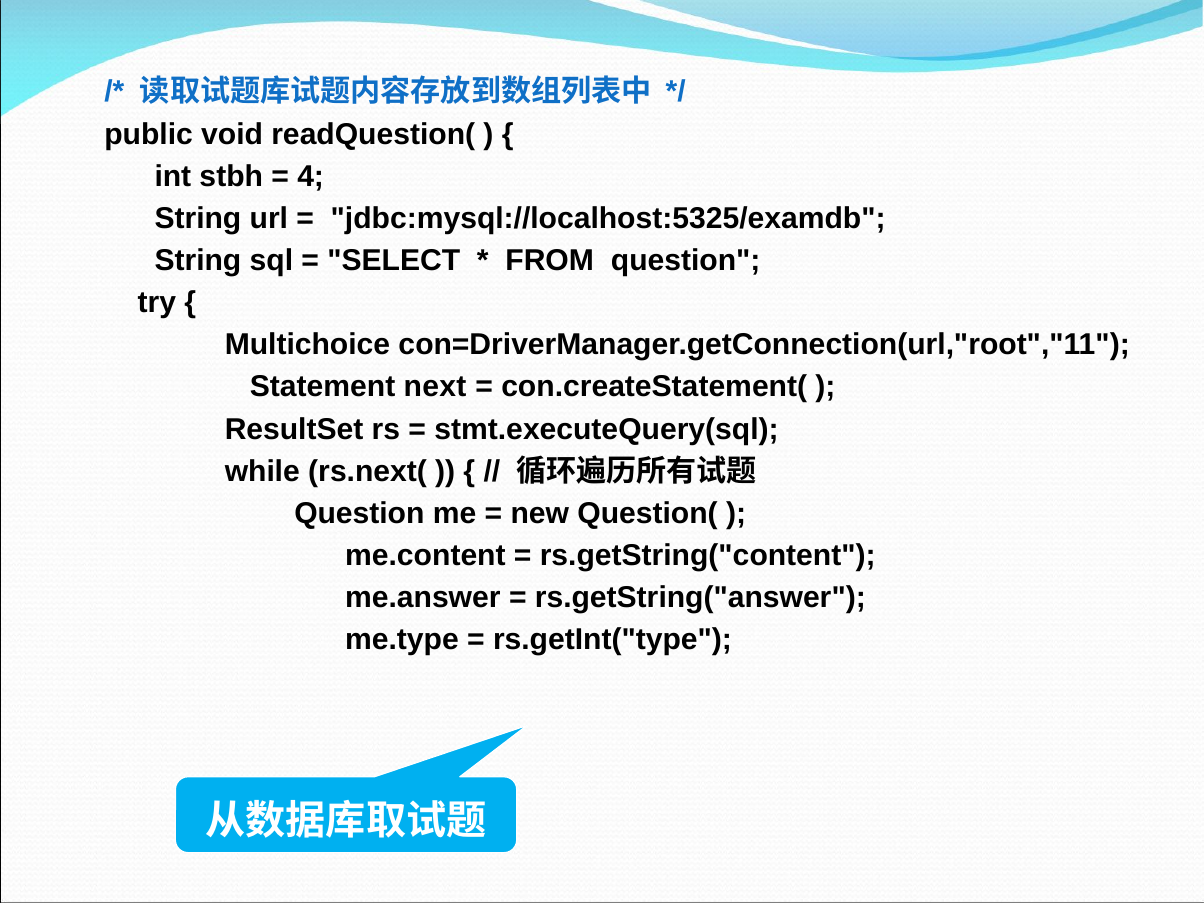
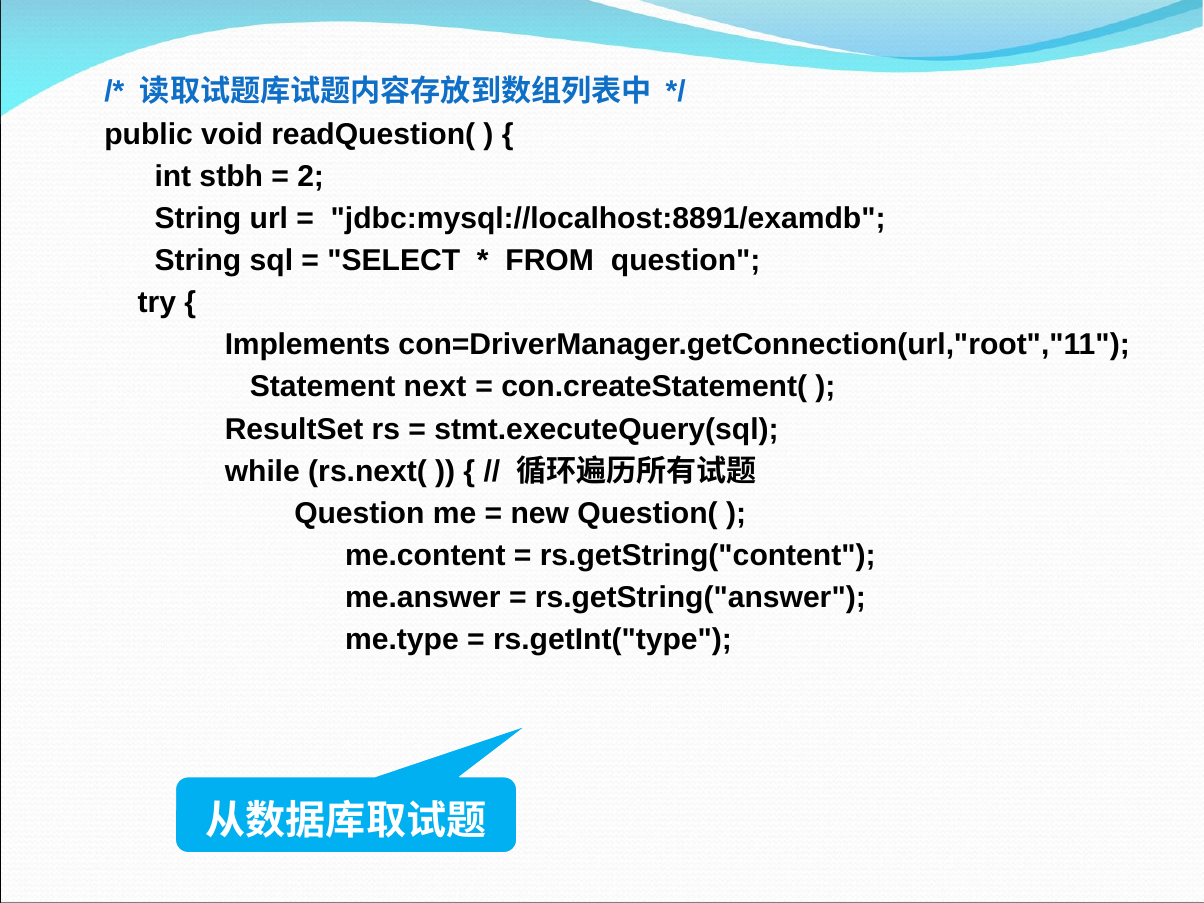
4: 4 -> 2
jdbc:mysql://localhost:5325/examdb: jdbc:mysql://localhost:5325/examdb -> jdbc:mysql://localhost:8891/examdb
Multichoice: Multichoice -> Implements
